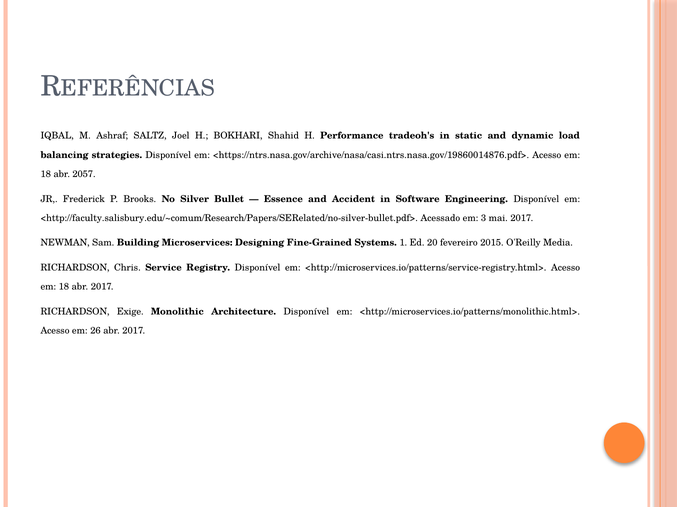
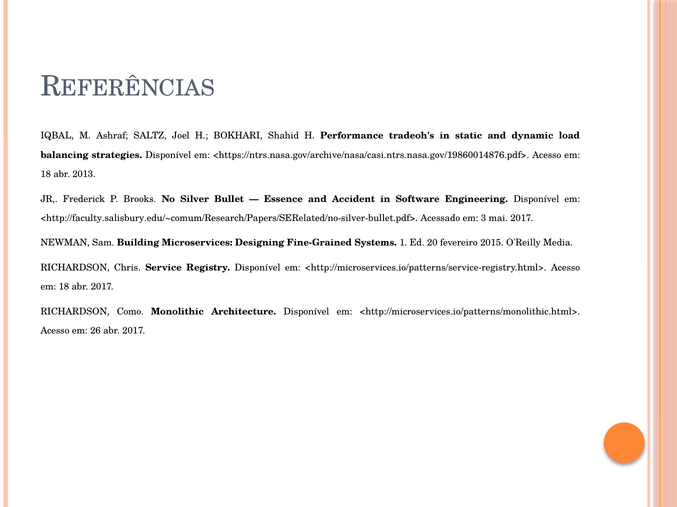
2057: 2057 -> 2013
Exige: Exige -> Como
